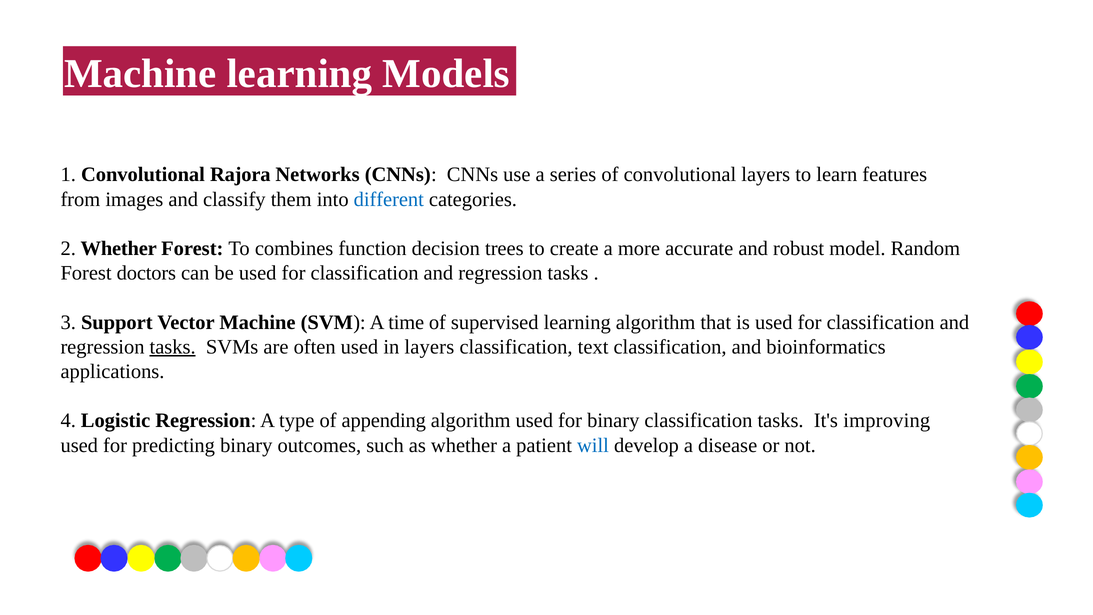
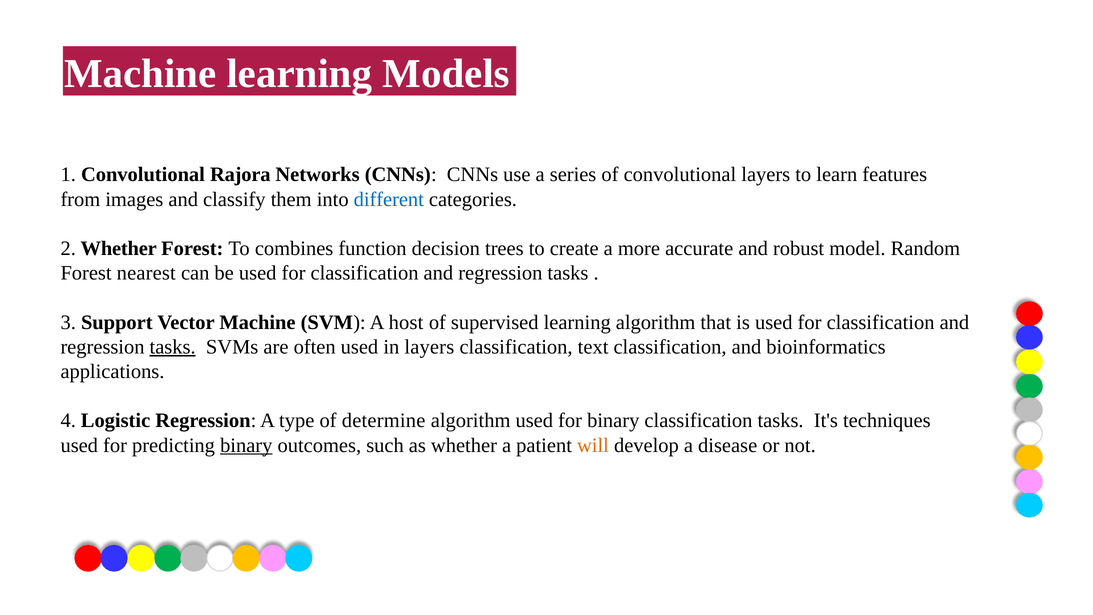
doctors: doctors -> nearest
time: time -> host
appending: appending -> determine
improving: improving -> techniques
binary at (246, 445) underline: none -> present
will colour: blue -> orange
